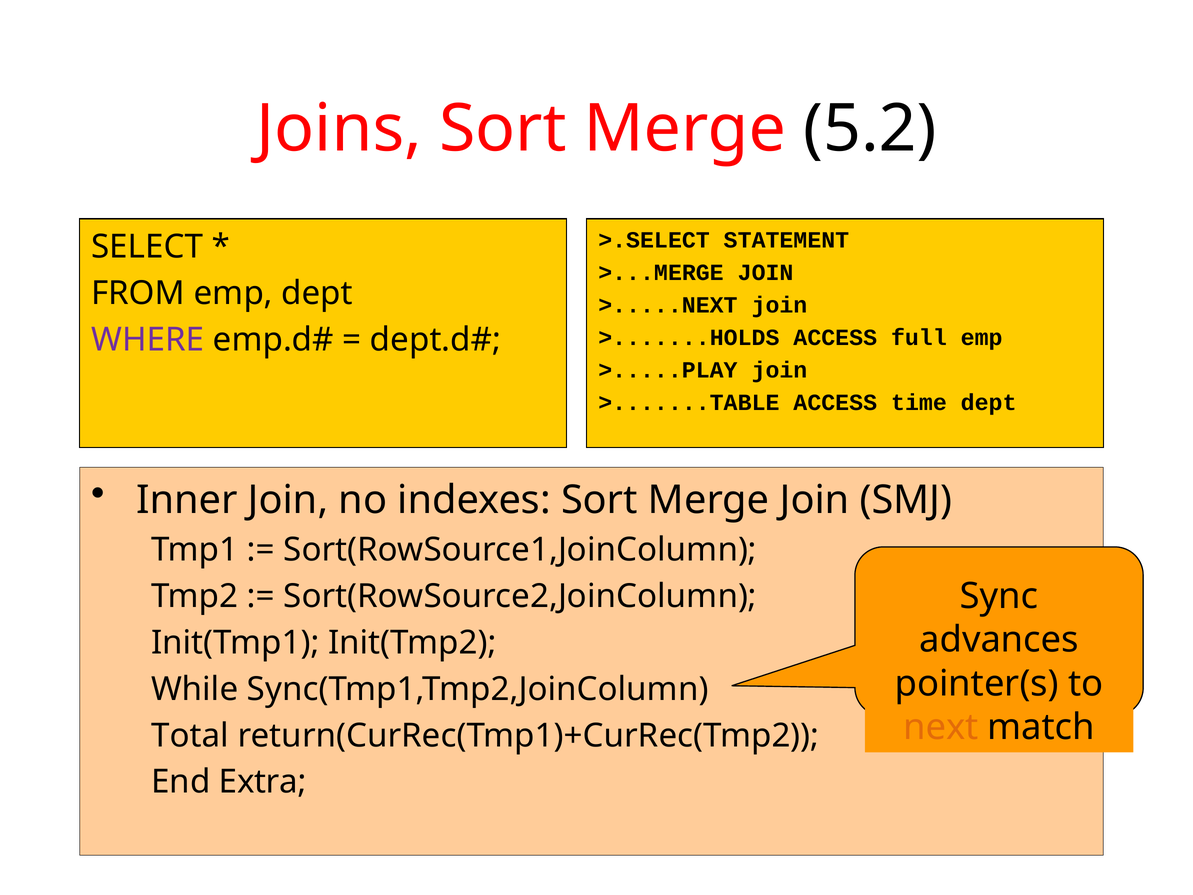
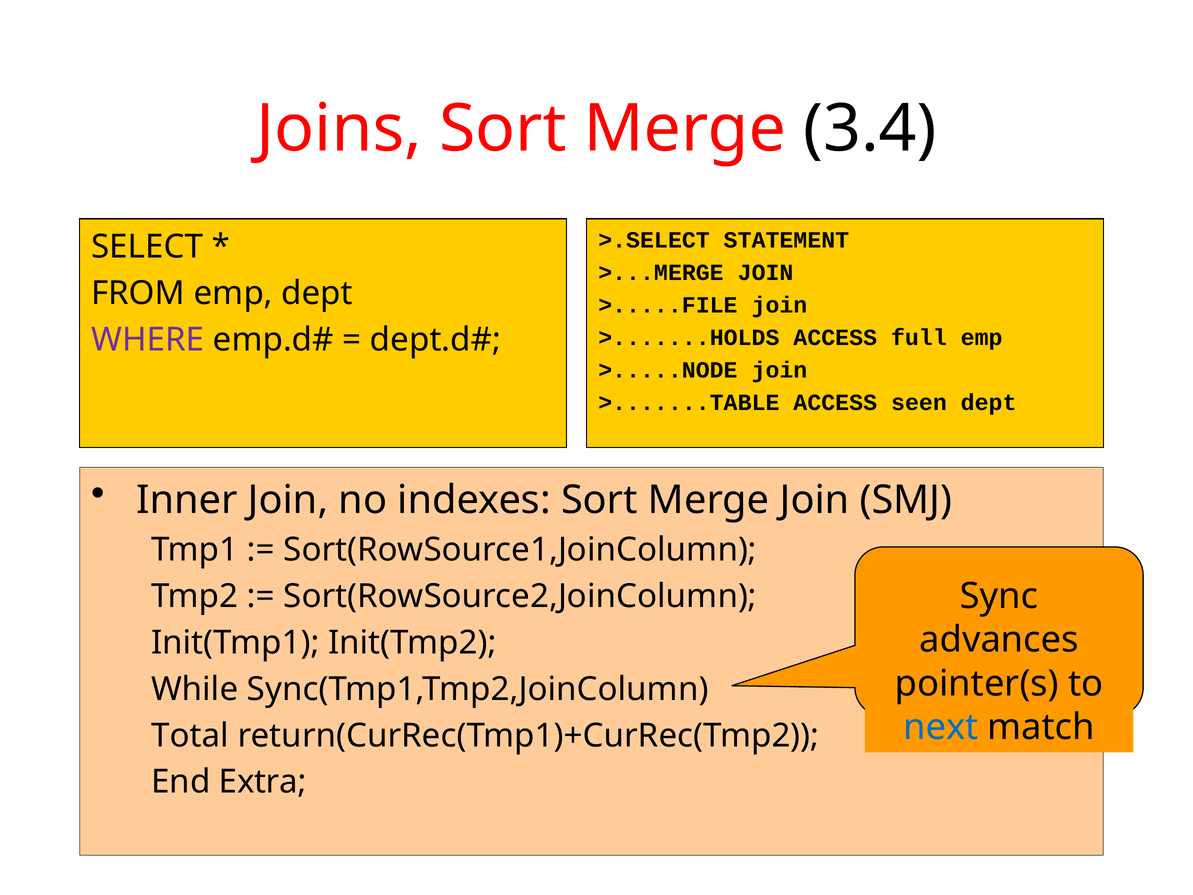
5.2: 5.2 -> 3.4
>.....NEXT: >.....NEXT -> >.....FILE
>.....PLAY: >.....PLAY -> >.....NODE
time: time -> seen
next colour: orange -> blue
